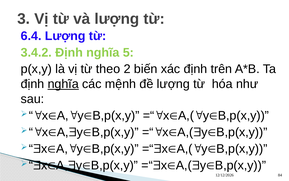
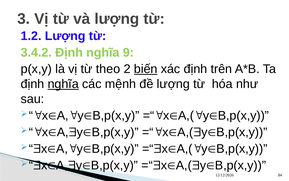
6.4: 6.4 -> 1.2
5: 5 -> 9
biến underline: none -> present
